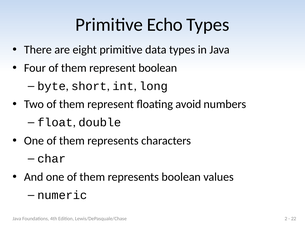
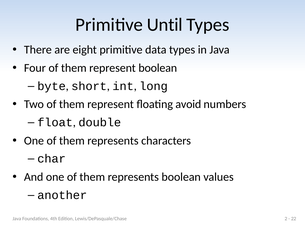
Echo: Echo -> Until
numeric: numeric -> another
